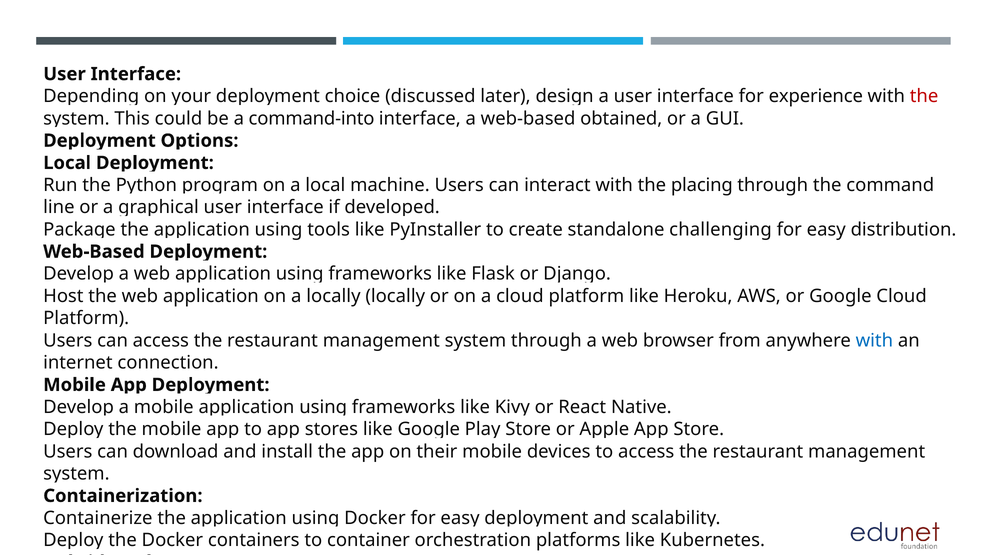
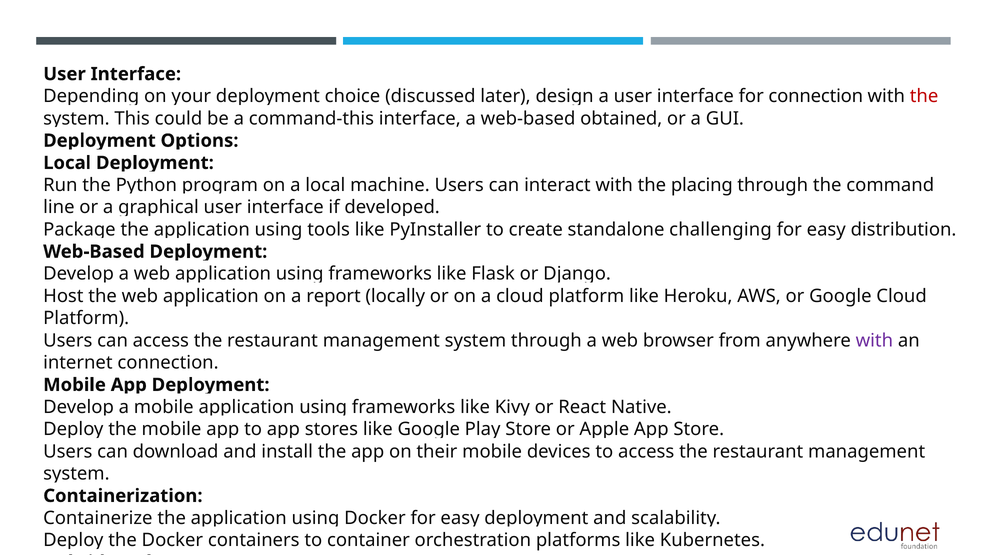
for experience: experience -> connection
command-into: command-into -> command-this
a locally: locally -> report
with at (874, 341) colour: blue -> purple
